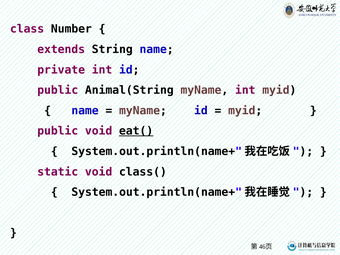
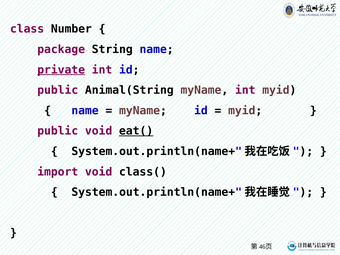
extends: extends -> package
private underline: none -> present
static: static -> import
